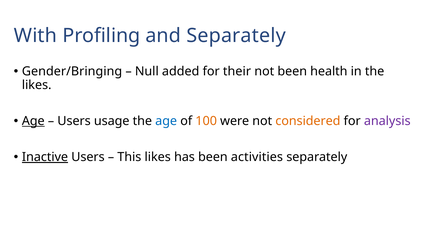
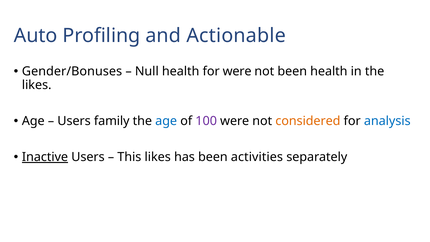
With: With -> Auto
and Separately: Separately -> Actionable
Gender/Bringing: Gender/Bringing -> Gender/Bonuses
Null added: added -> health
for their: their -> were
Age at (33, 121) underline: present -> none
usage: usage -> family
100 colour: orange -> purple
analysis colour: purple -> blue
